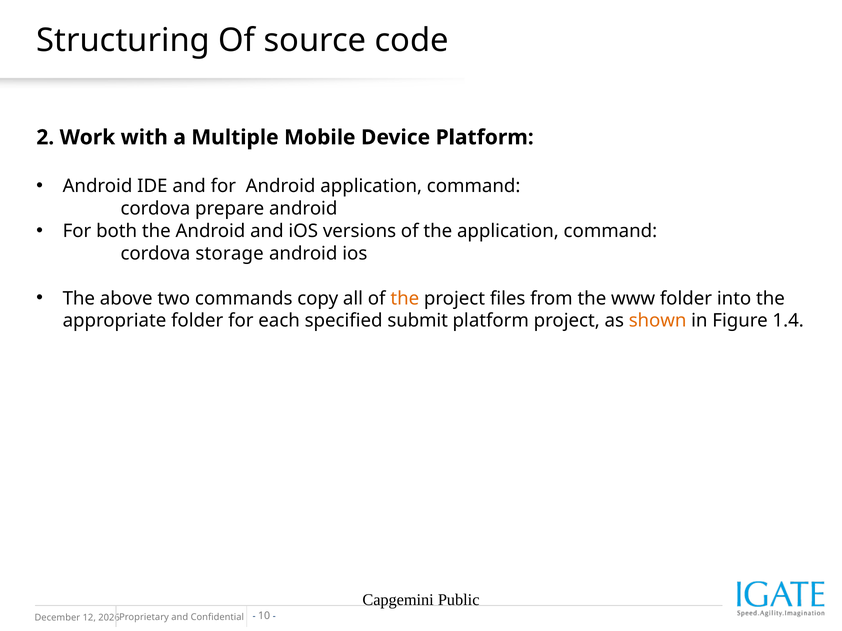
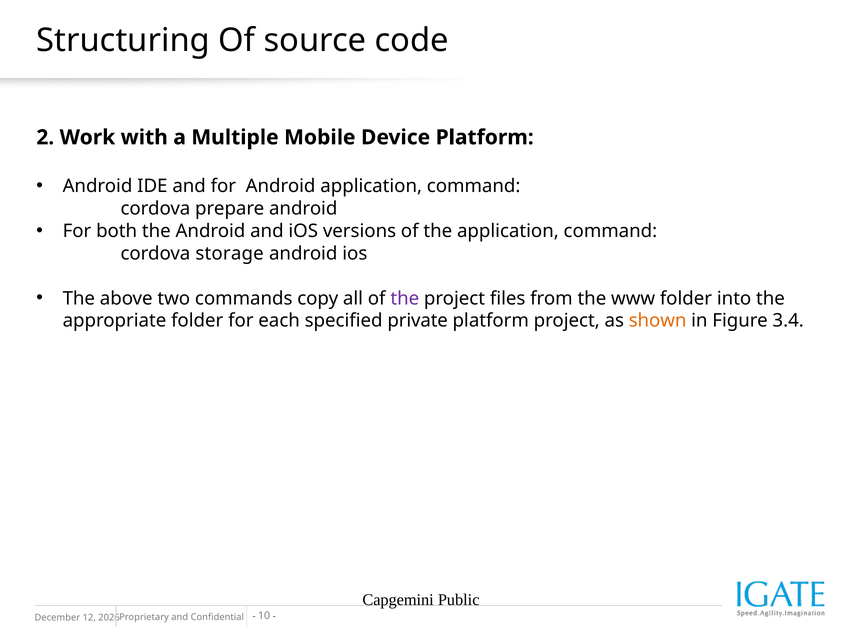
the at (405, 299) colour: orange -> purple
submit: submit -> private
1.4: 1.4 -> 3.4
